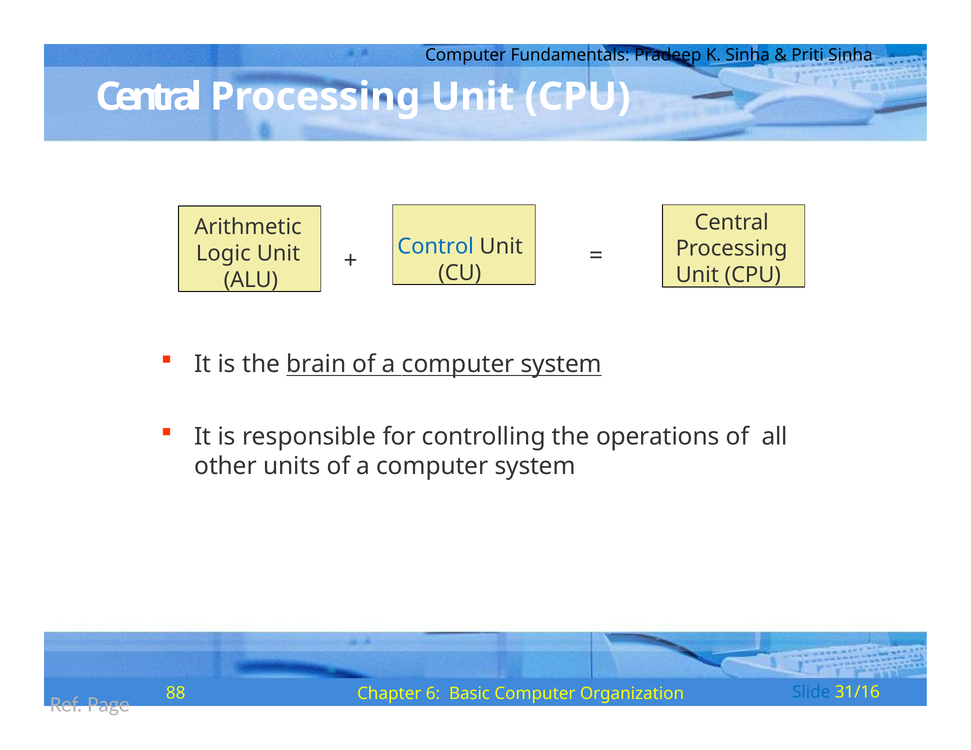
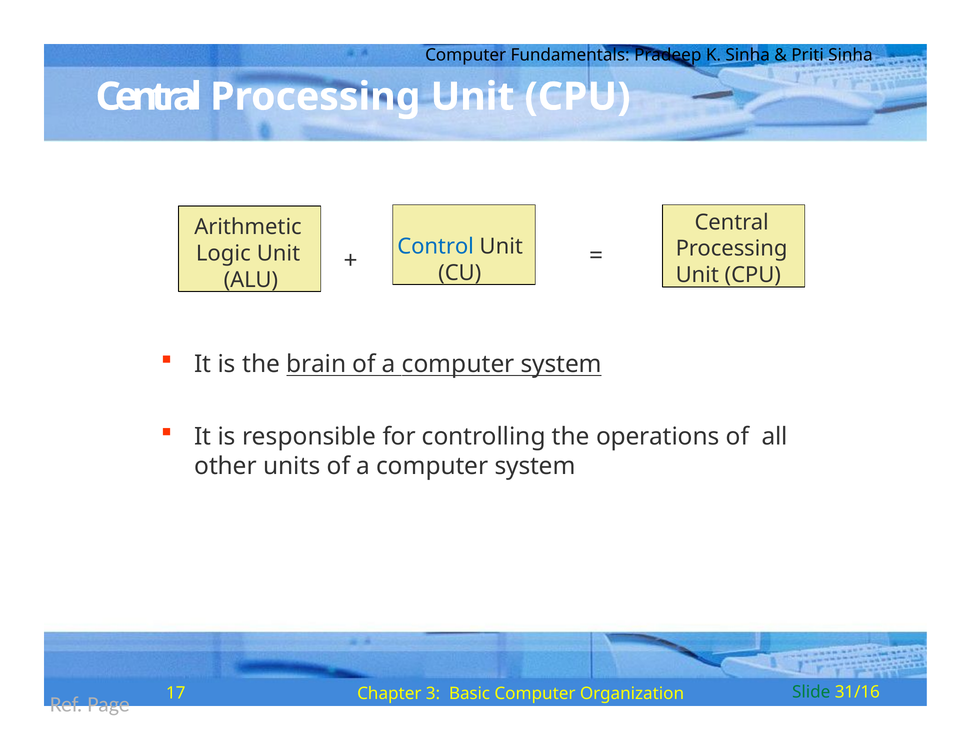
88: 88 -> 17
6: 6 -> 3
Slide colour: blue -> green
